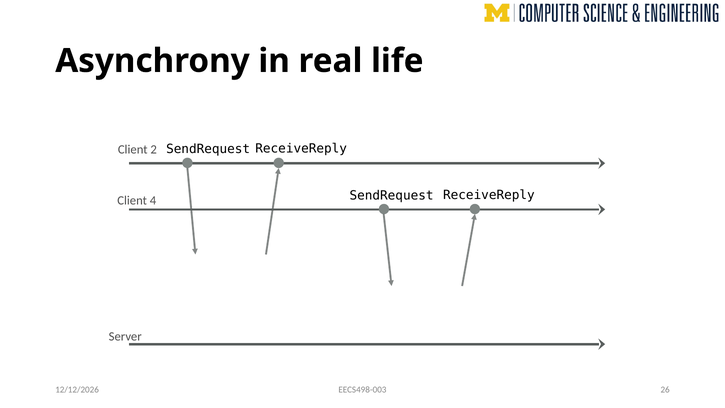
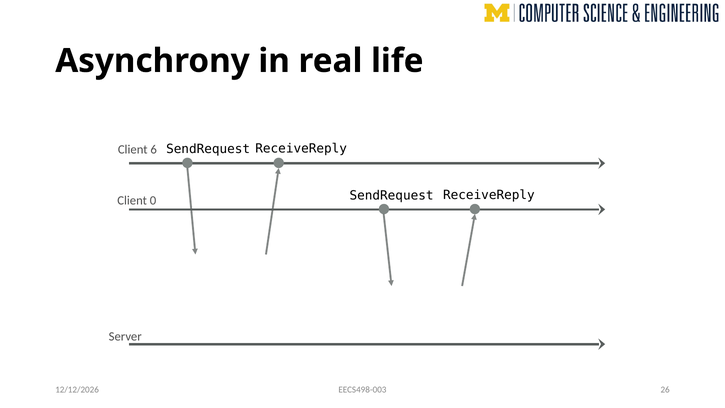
2: 2 -> 6
4: 4 -> 0
